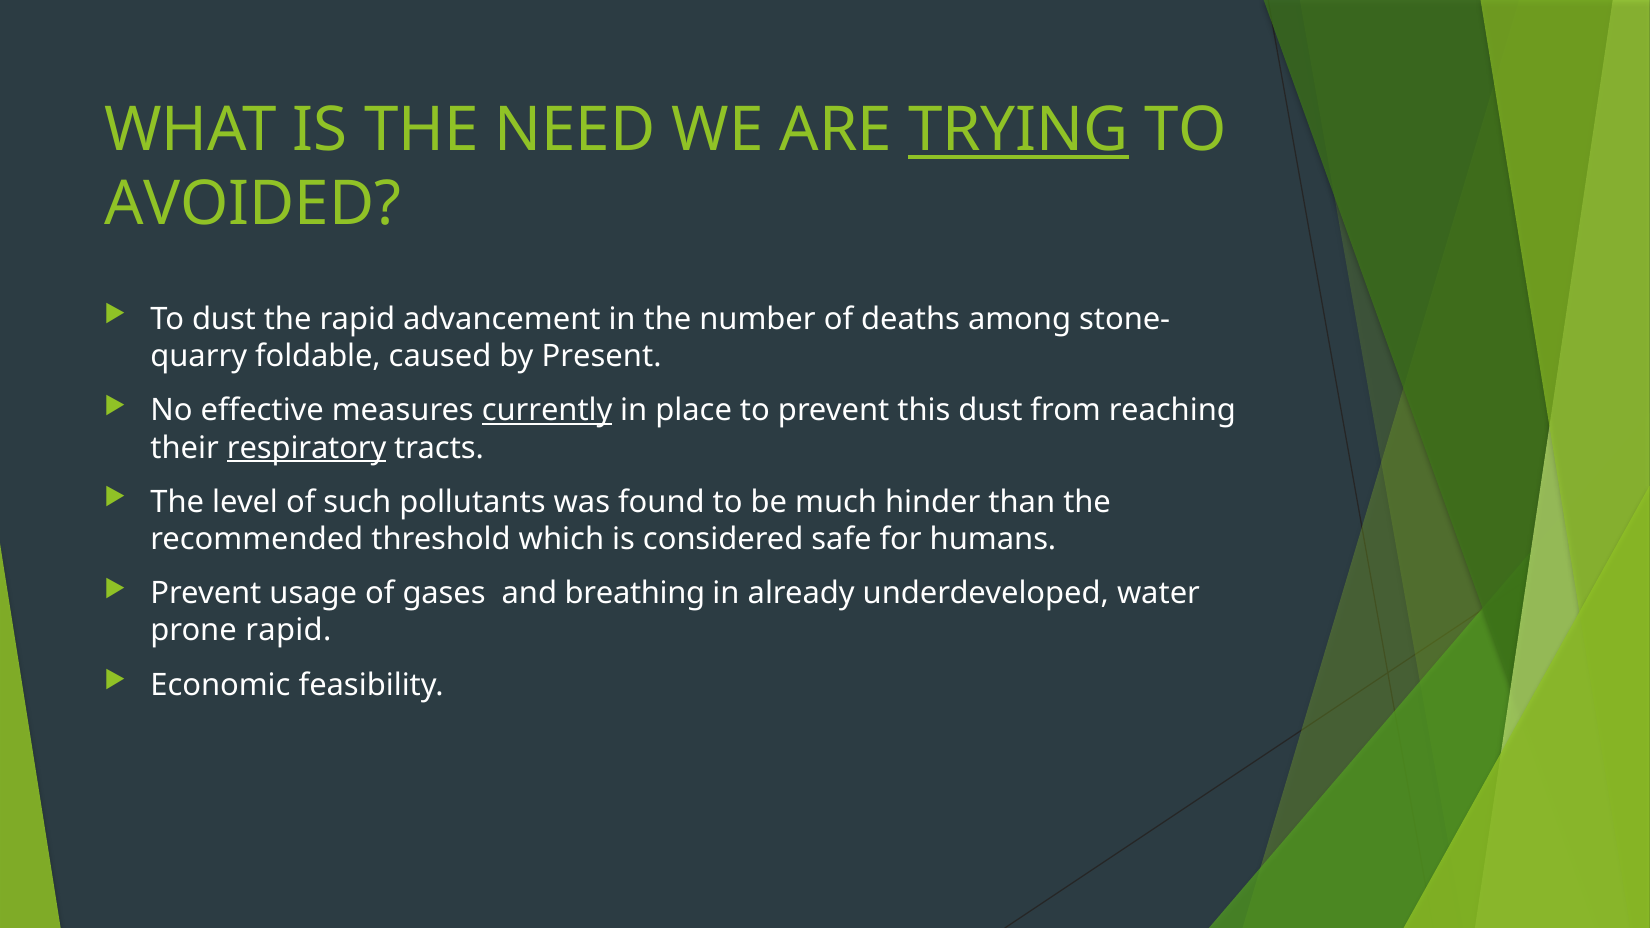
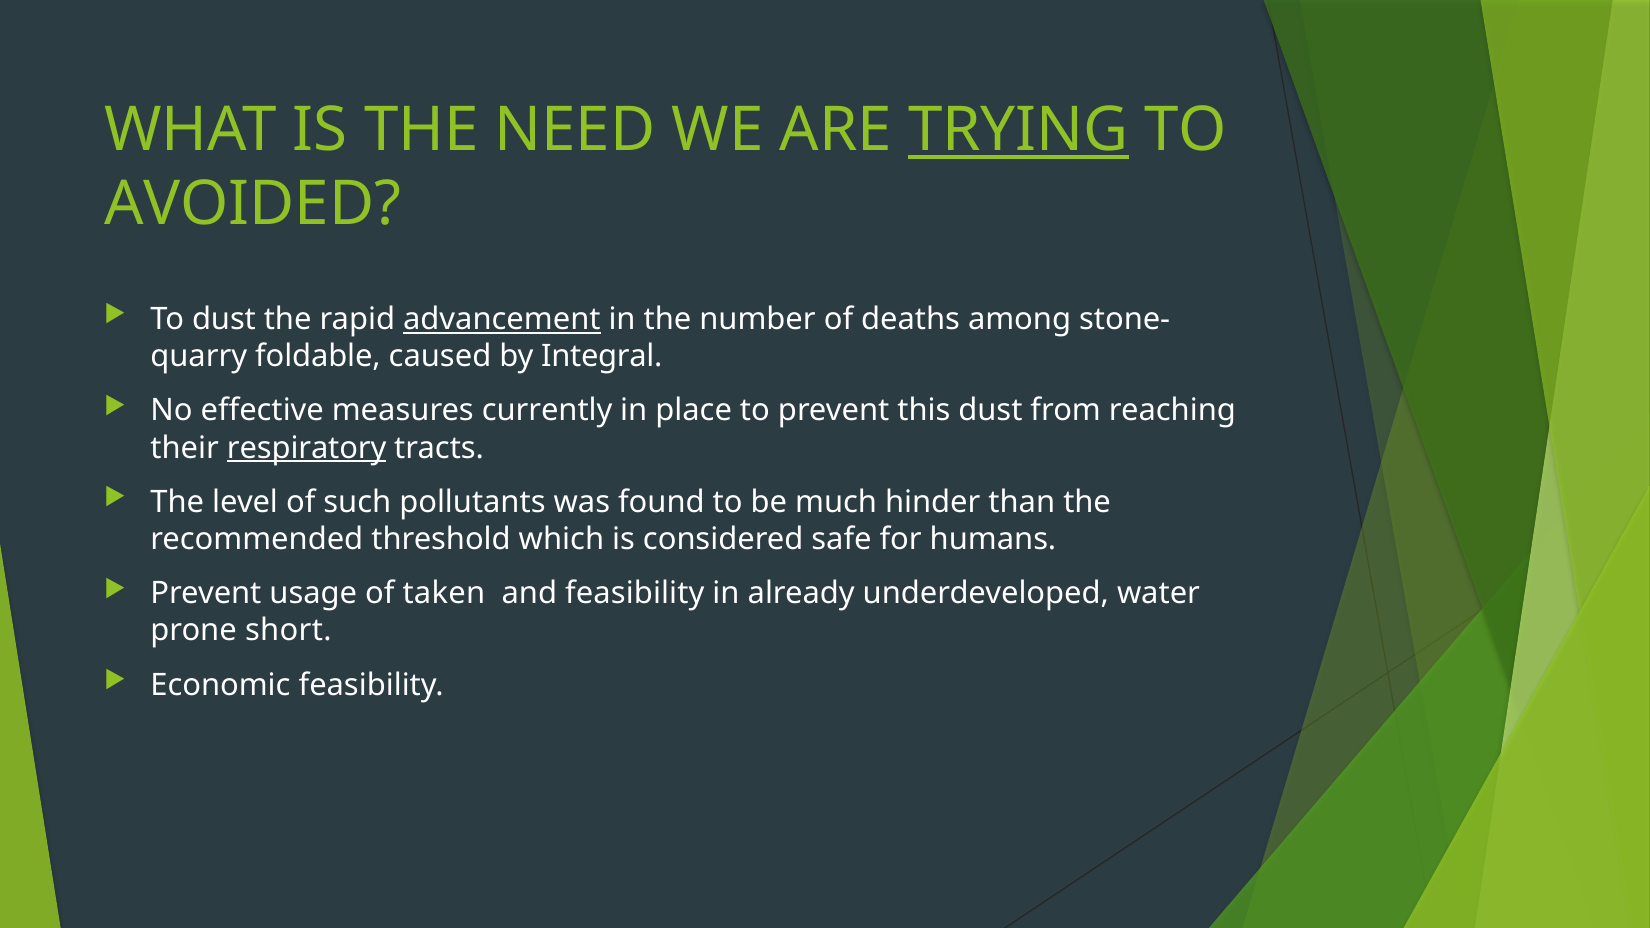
advancement underline: none -> present
Present: Present -> Integral
currently underline: present -> none
gases: gases -> taken
and breathing: breathing -> feasibility
prone rapid: rapid -> short
